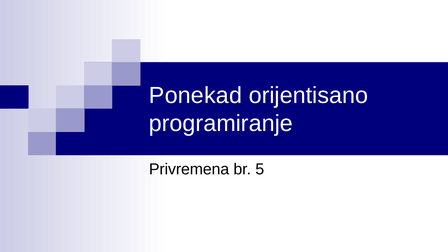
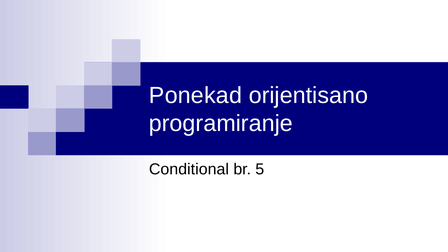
Privremena: Privremena -> Conditional
